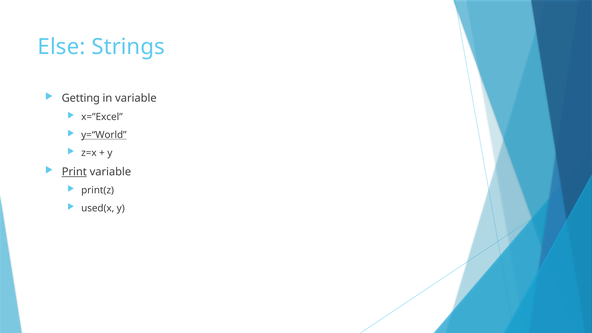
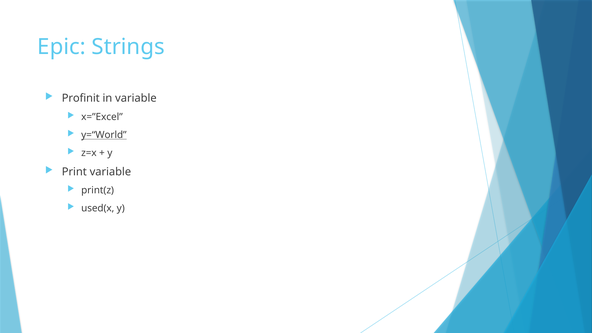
Else: Else -> Epic
Getting: Getting -> Profinit
Print underline: present -> none
